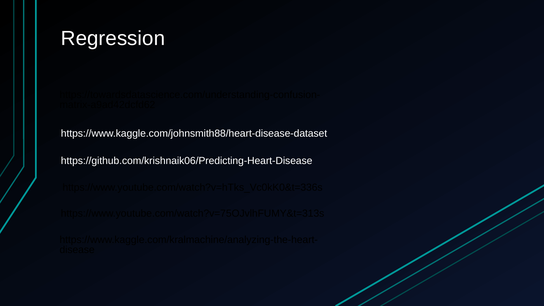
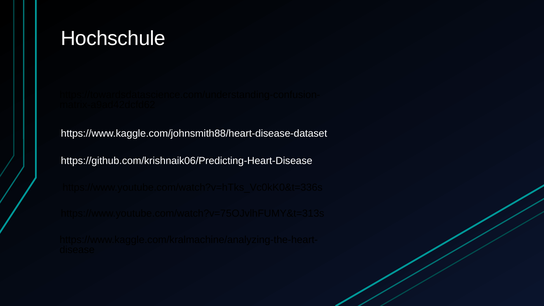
Regression: Regression -> Hochschule
